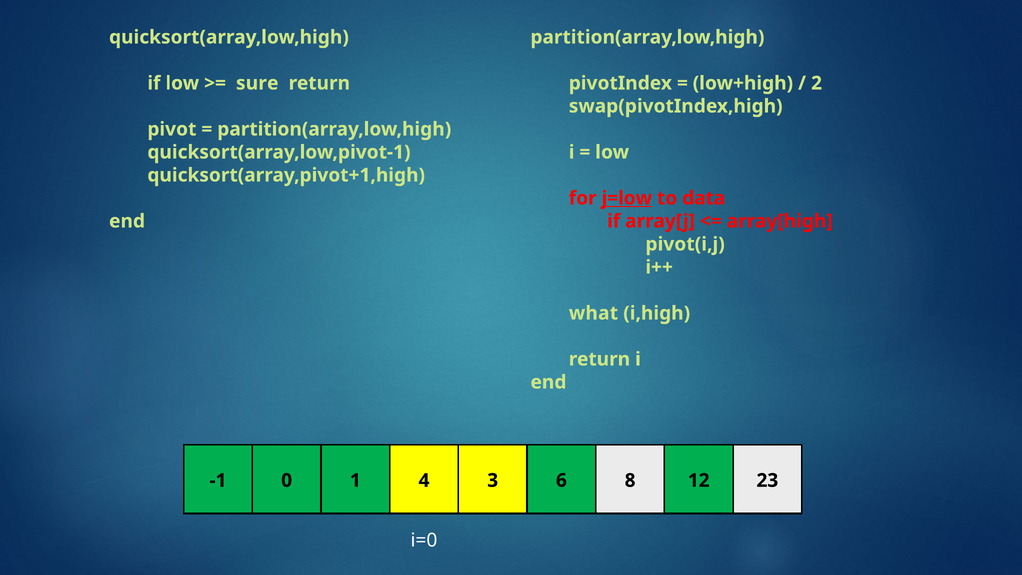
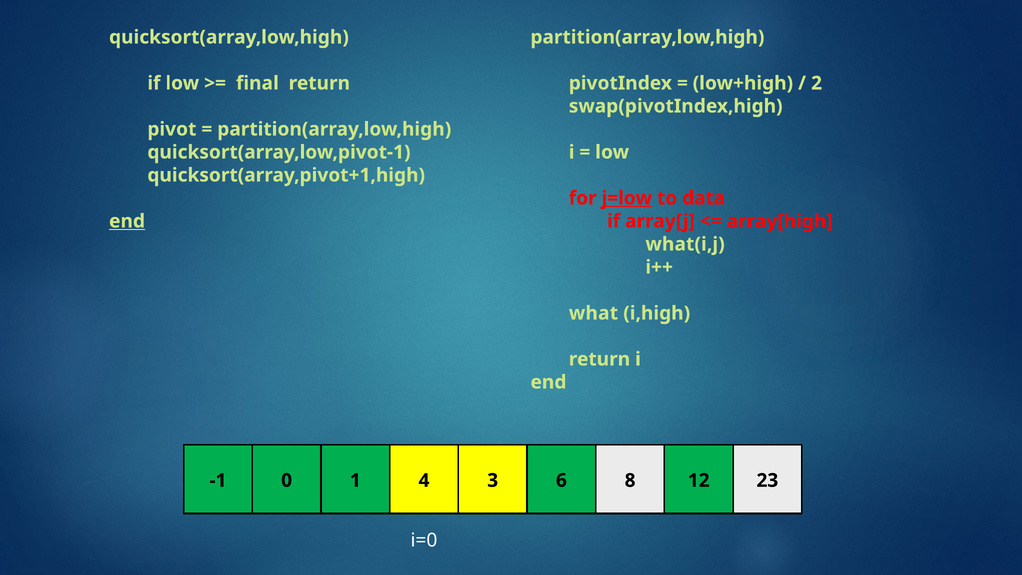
sure: sure -> final
end at (127, 221) underline: none -> present
pivot(i,j: pivot(i,j -> what(i,j
